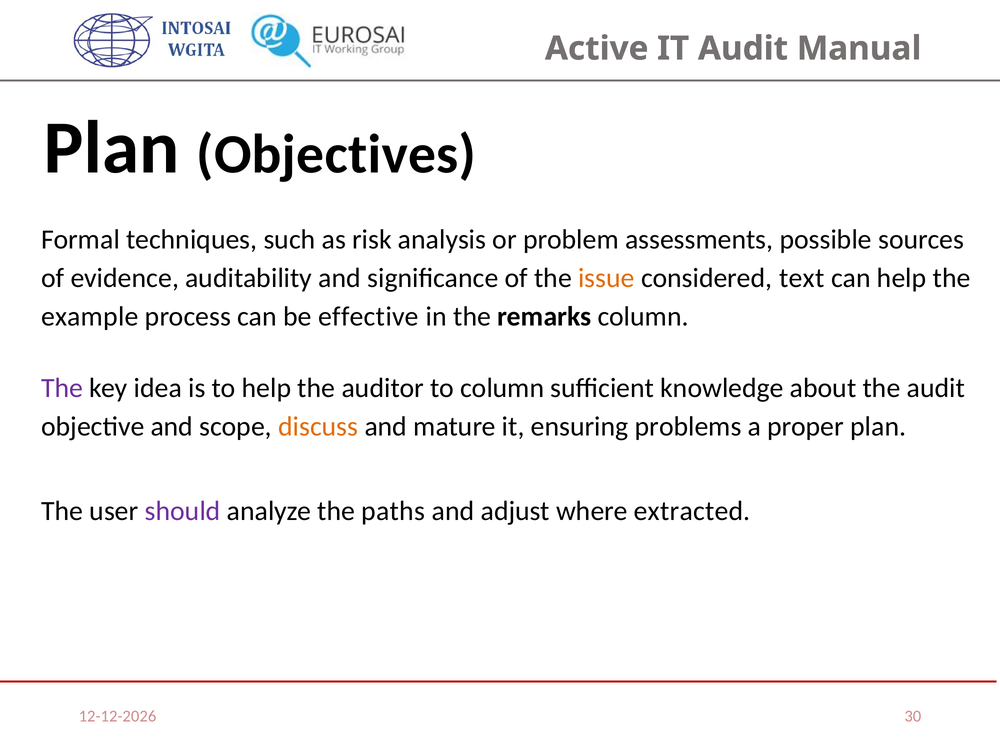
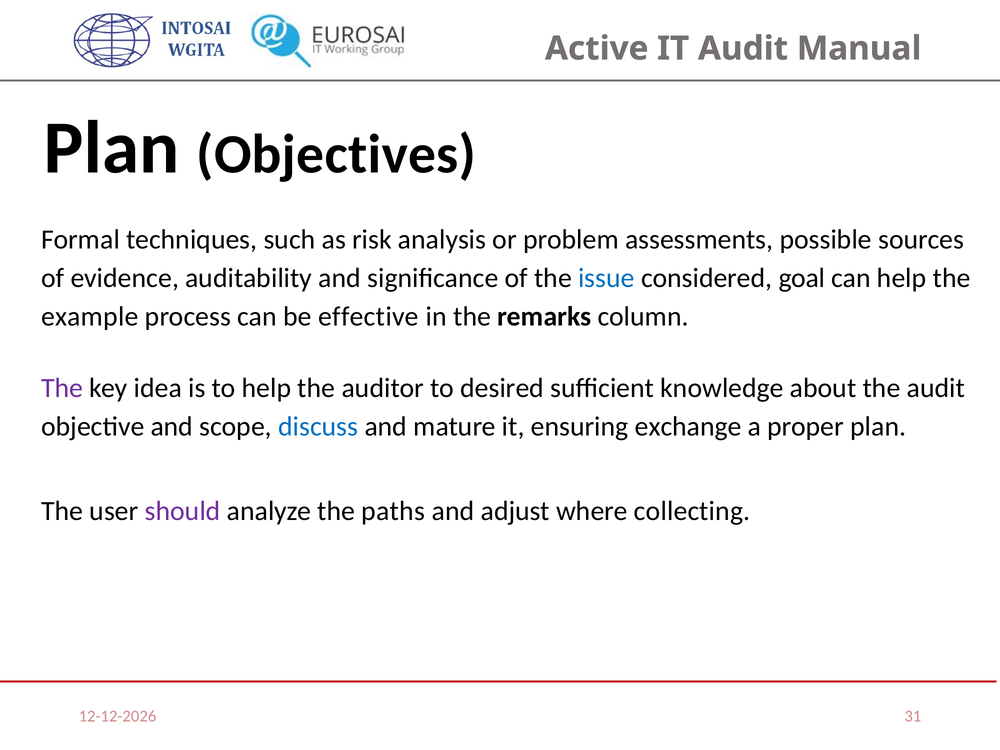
issue colour: orange -> blue
text: text -> goal
to column: column -> desired
discuss colour: orange -> blue
problems: problems -> exchange
extracted: extracted -> collecting
30: 30 -> 31
